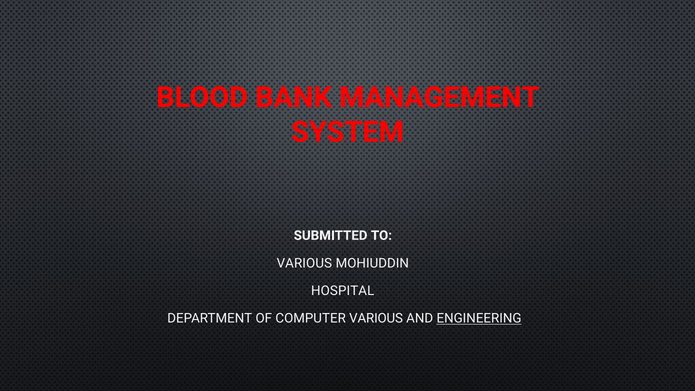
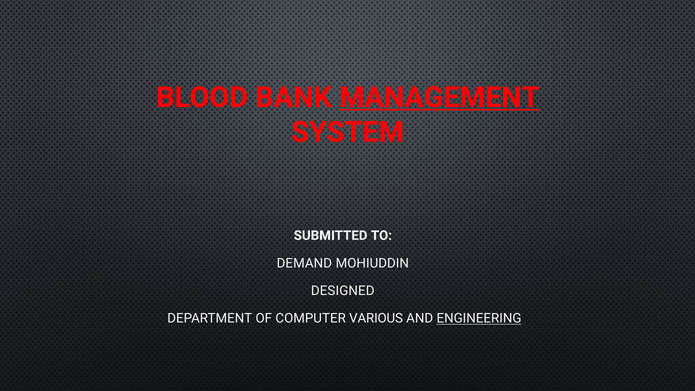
MANAGEMENT underline: none -> present
VARIOUS at (304, 263): VARIOUS -> DEMAND
HOSPITAL: HOSPITAL -> DESIGNED
